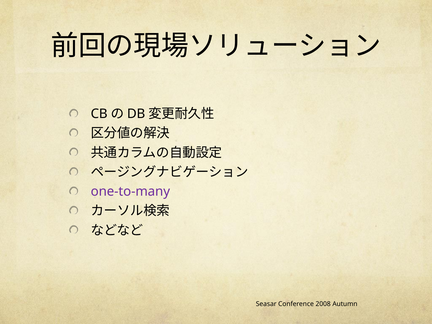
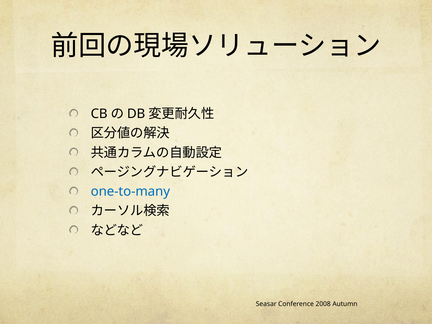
one-to-many colour: purple -> blue
